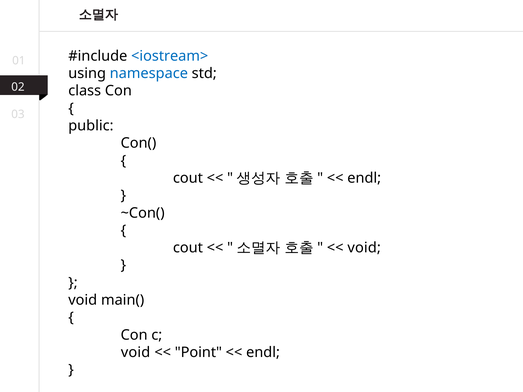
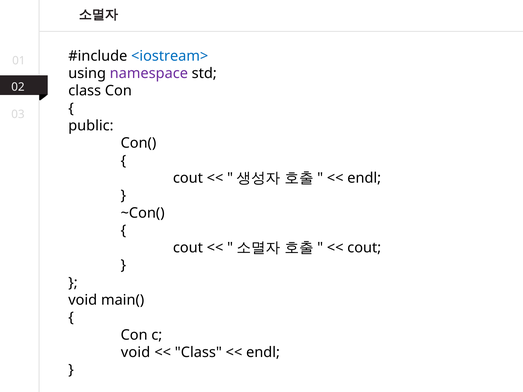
namespace colour: blue -> purple
void at (364, 248): void -> cout
Point at (198, 353): Point -> Class
